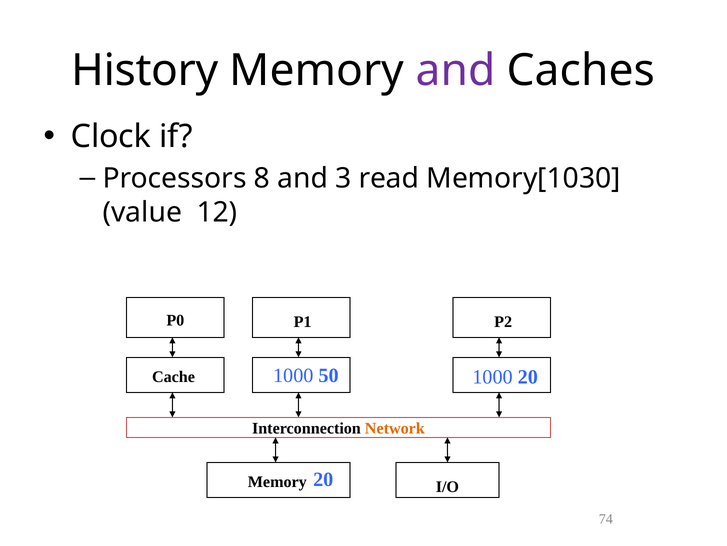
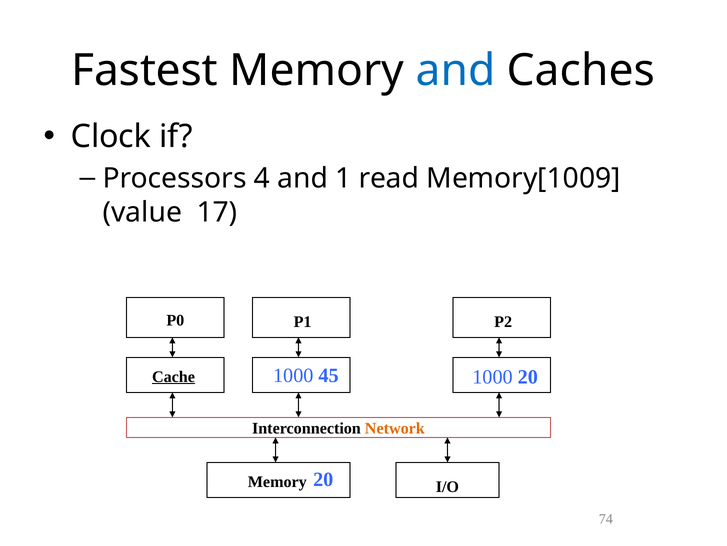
History: History -> Fastest
and at (456, 70) colour: purple -> blue
8: 8 -> 4
3: 3 -> 1
Memory[1030: Memory[1030 -> Memory[1009
12: 12 -> 17
50: 50 -> 45
Cache at (174, 376) underline: none -> present
